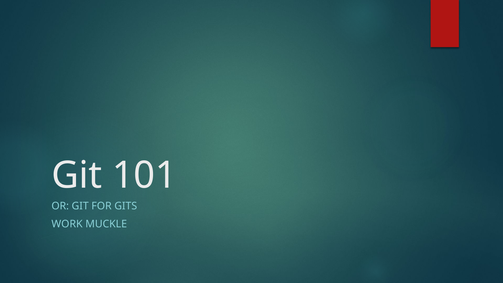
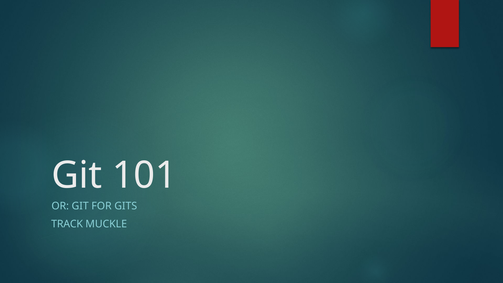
WORK: WORK -> TRACK
